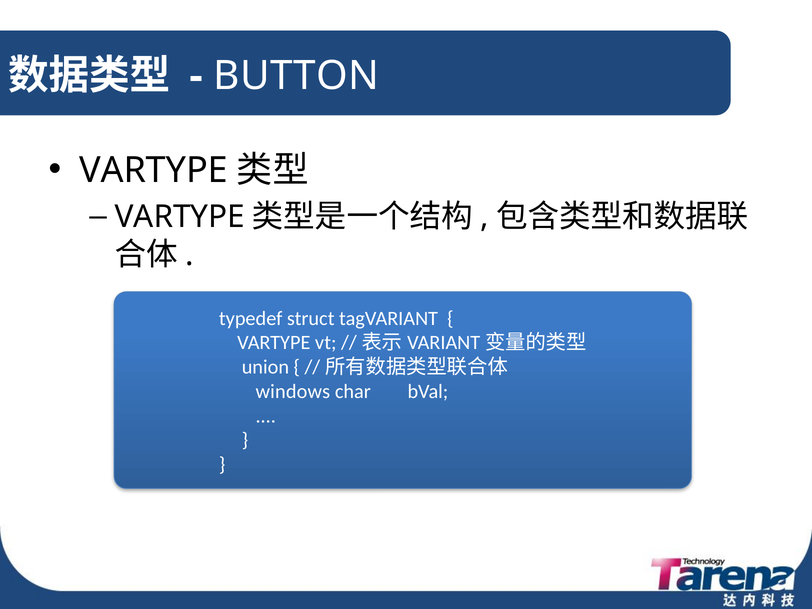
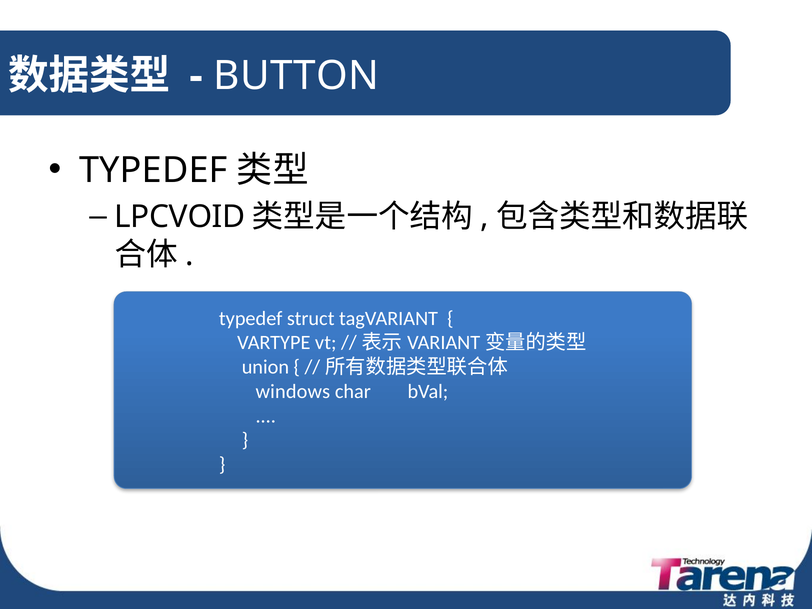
VARTYPE at (154, 170): VARTYPE -> TYPEDEF
VARTYPE at (180, 217): VARTYPE -> LPCVOID
